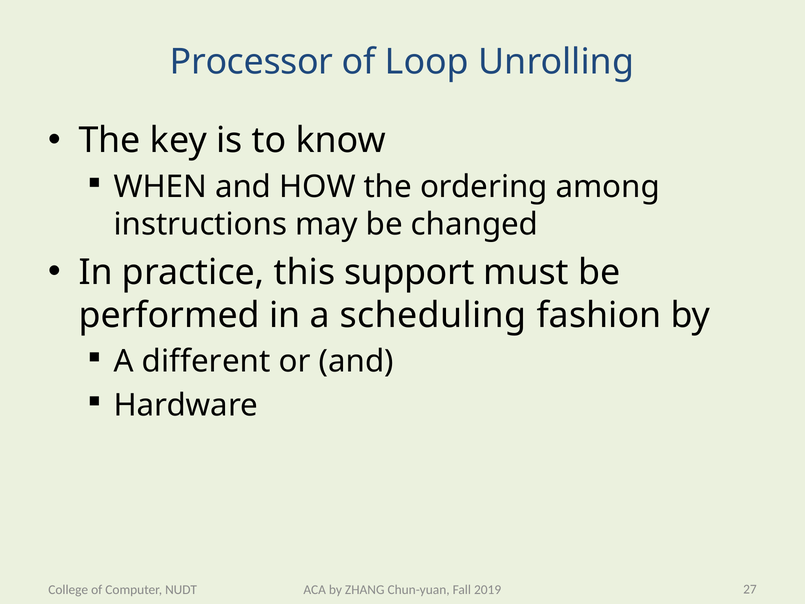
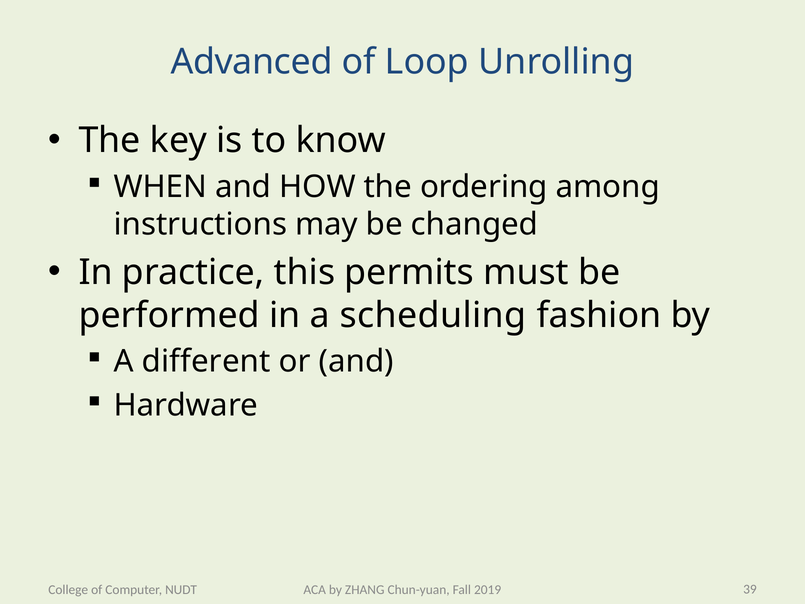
Processor: Processor -> Advanced
support: support -> permits
27: 27 -> 39
